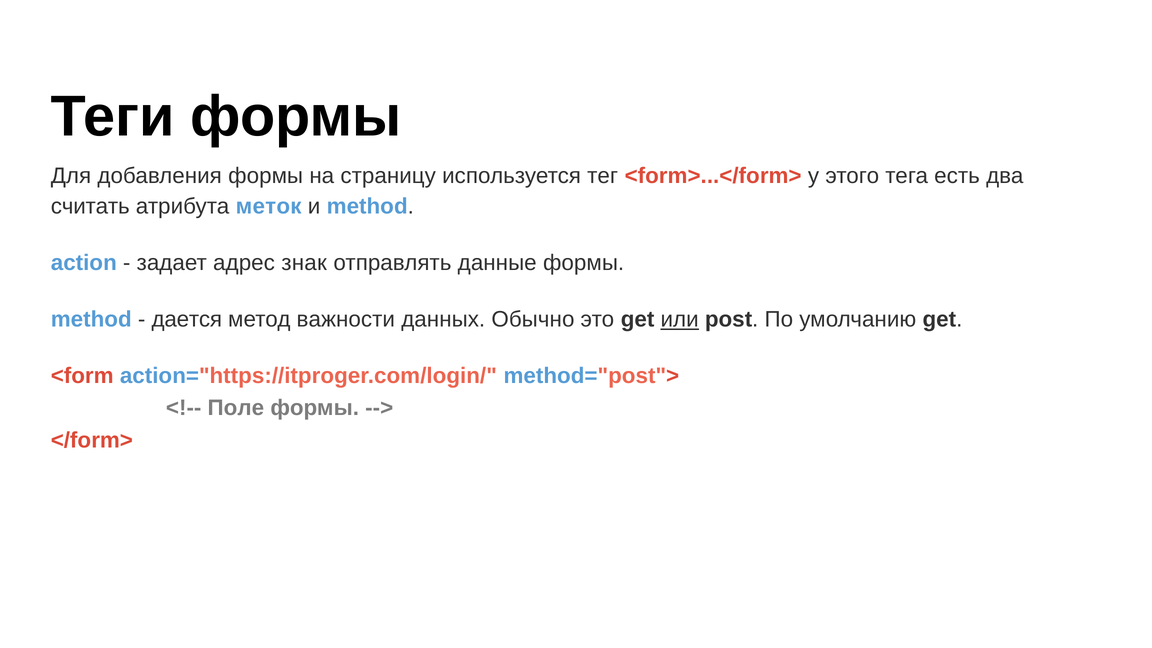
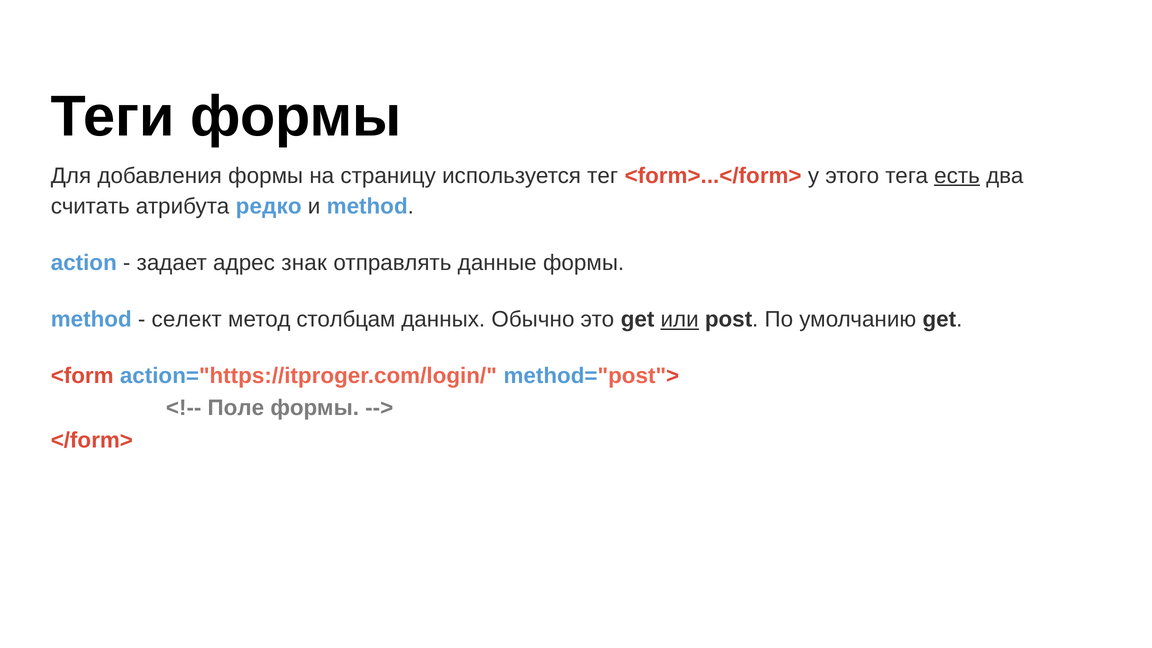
есть underline: none -> present
меток: меток -> редко
дается: дается -> селект
важности: важности -> столбцам
